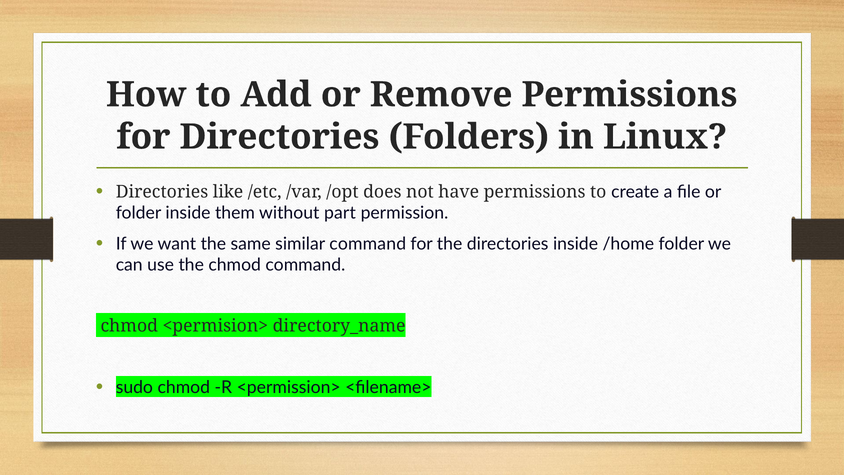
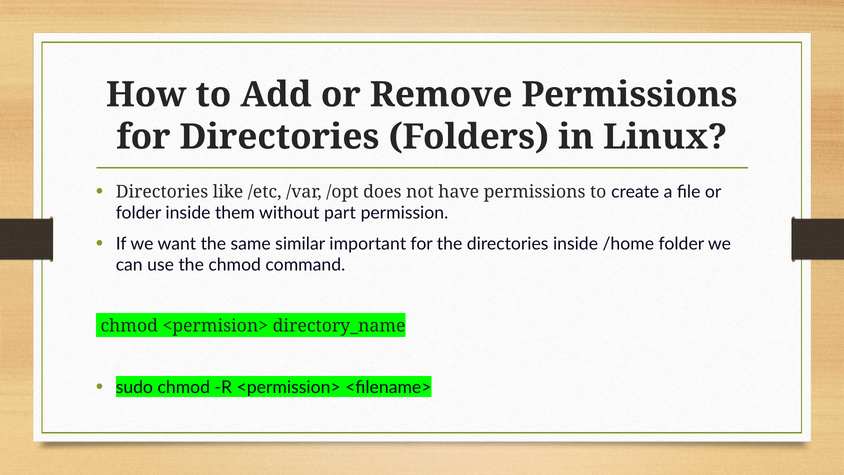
similar command: command -> important
